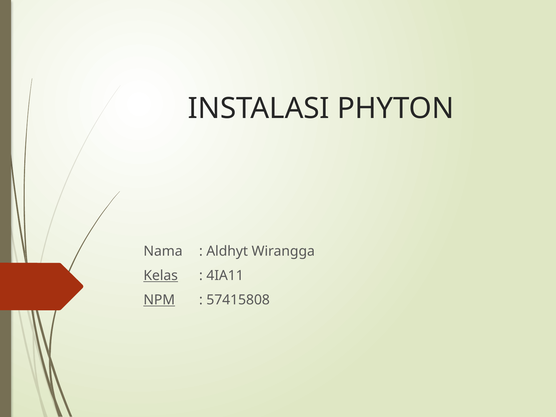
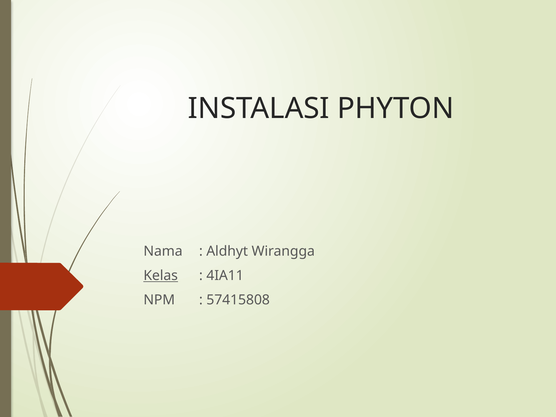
NPM underline: present -> none
